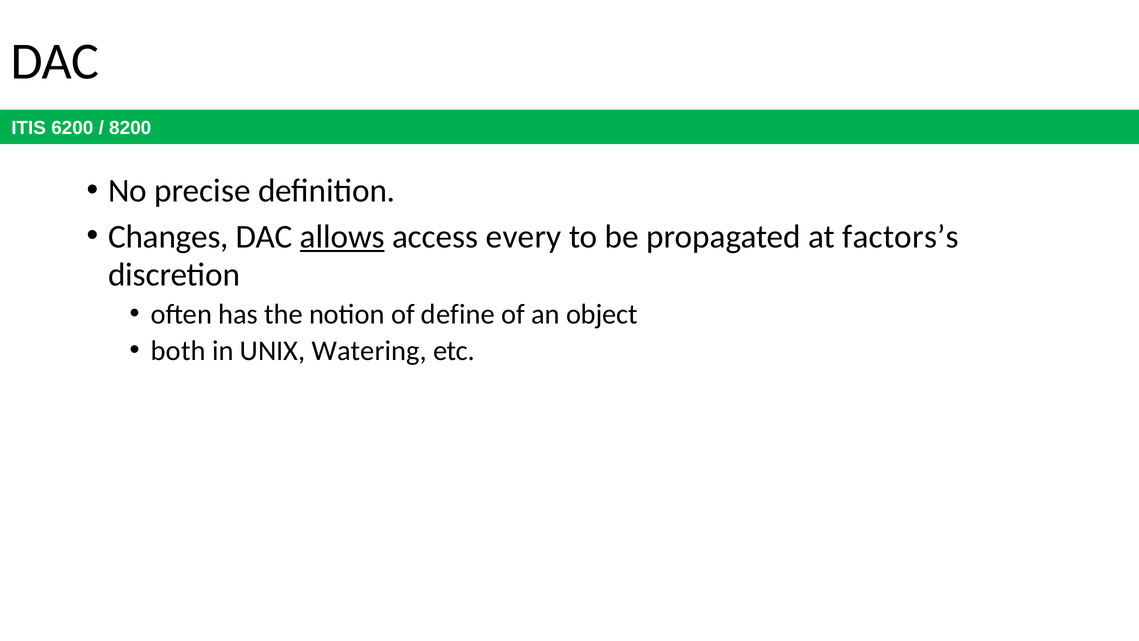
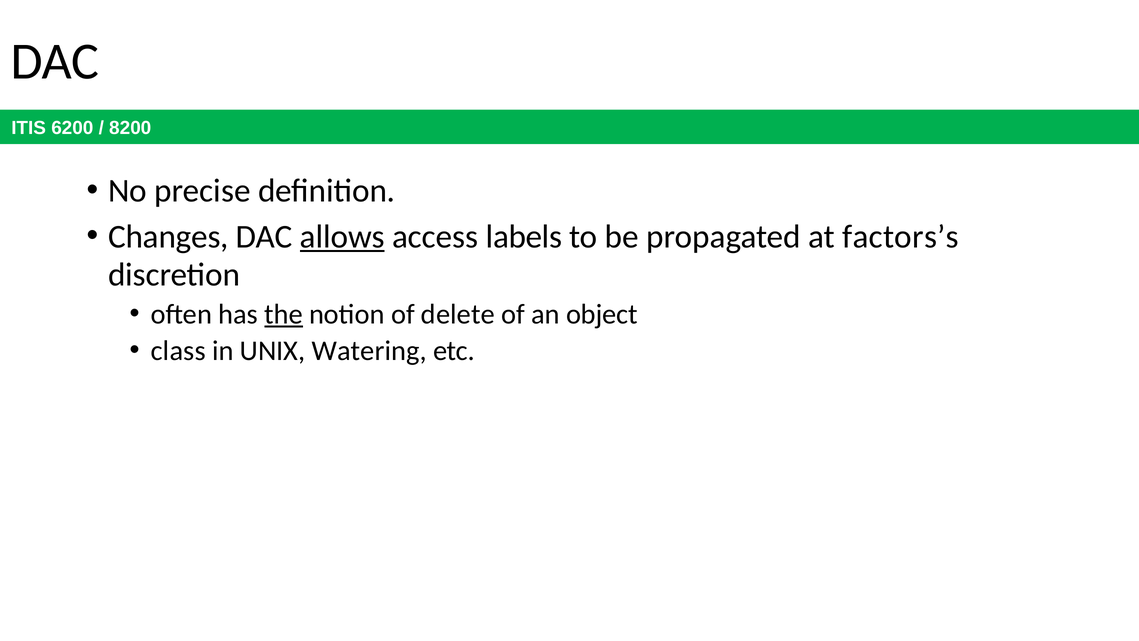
every: every -> labels
the underline: none -> present
define: define -> delete
both: both -> class
